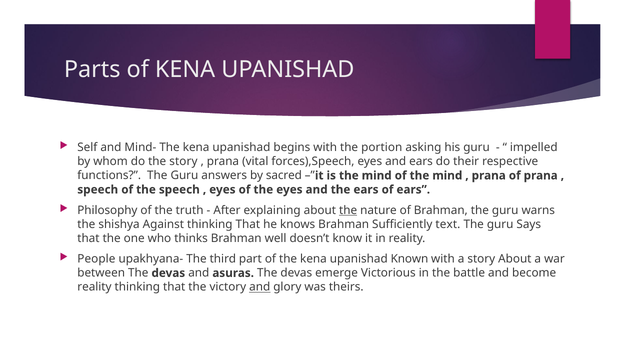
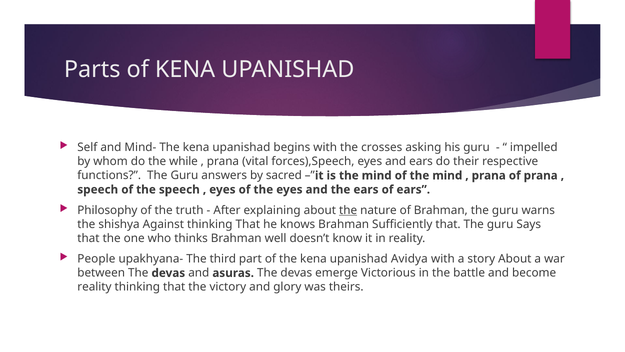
portion: portion -> crosses
the story: story -> while
Sufficiently text: text -> that
Known: Known -> Avidya
and at (260, 287) underline: present -> none
